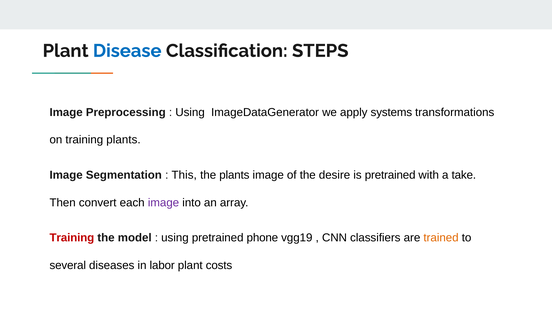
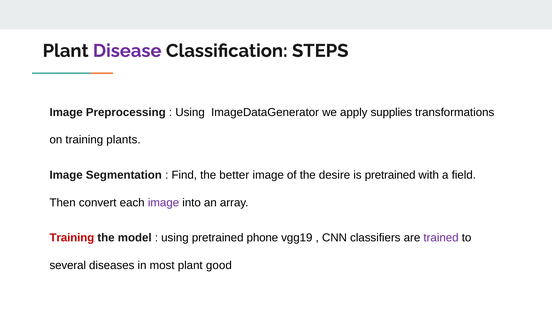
Disease colour: blue -> purple
systems: systems -> supplies
This: This -> Find
the plants: plants -> better
take: take -> field
trained colour: orange -> purple
labor: labor -> most
costs: costs -> good
